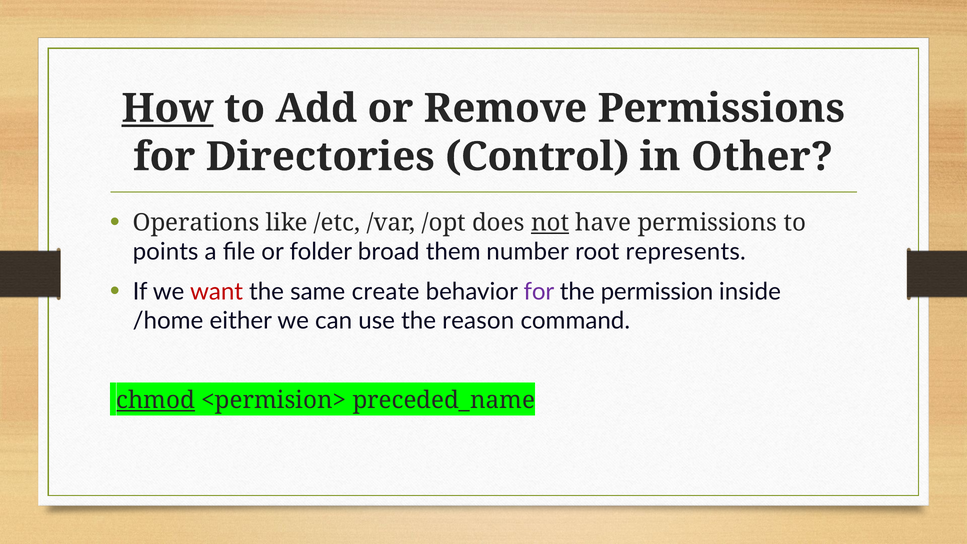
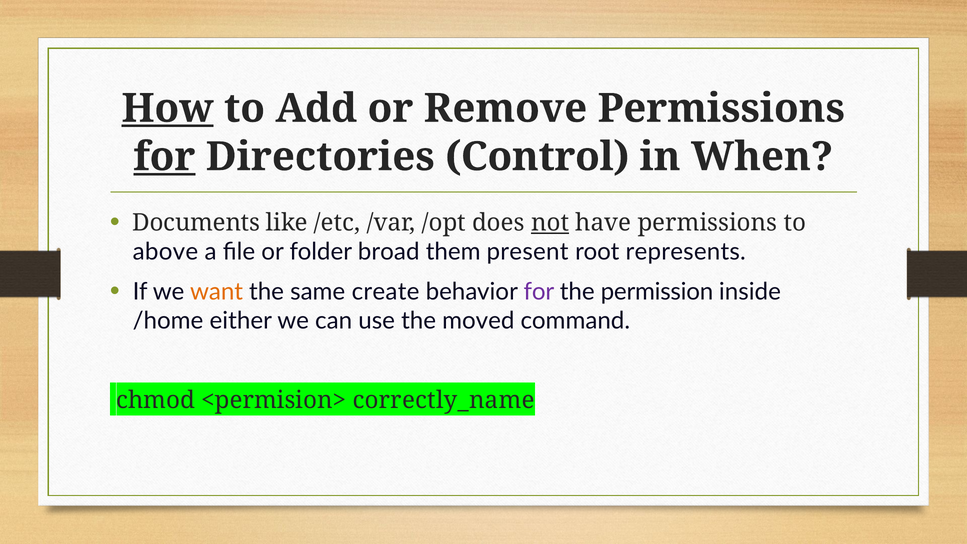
for at (164, 157) underline: none -> present
Other: Other -> When
Operations: Operations -> Documents
points: points -> above
number: number -> present
want colour: red -> orange
reason: reason -> moved
chmod underline: present -> none
preceded_name: preceded_name -> correctly_name
